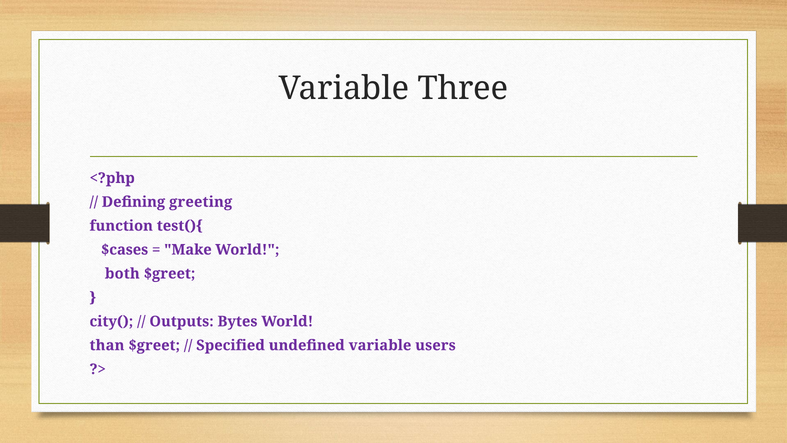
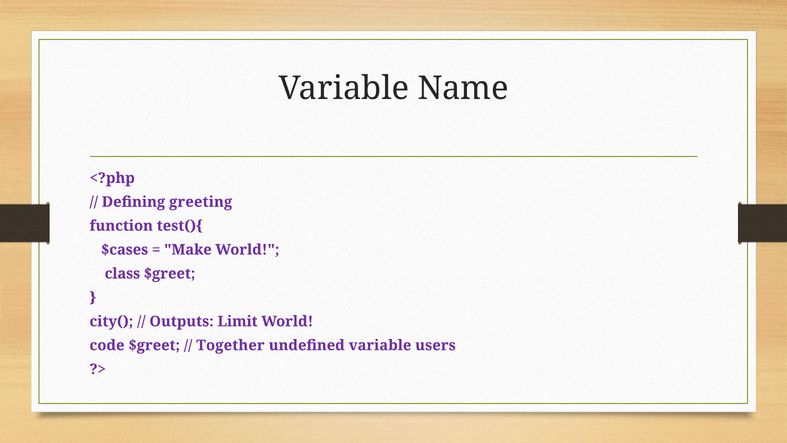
Three: Three -> Name
both: both -> class
Bytes: Bytes -> Limit
than: than -> code
Specified: Specified -> Together
